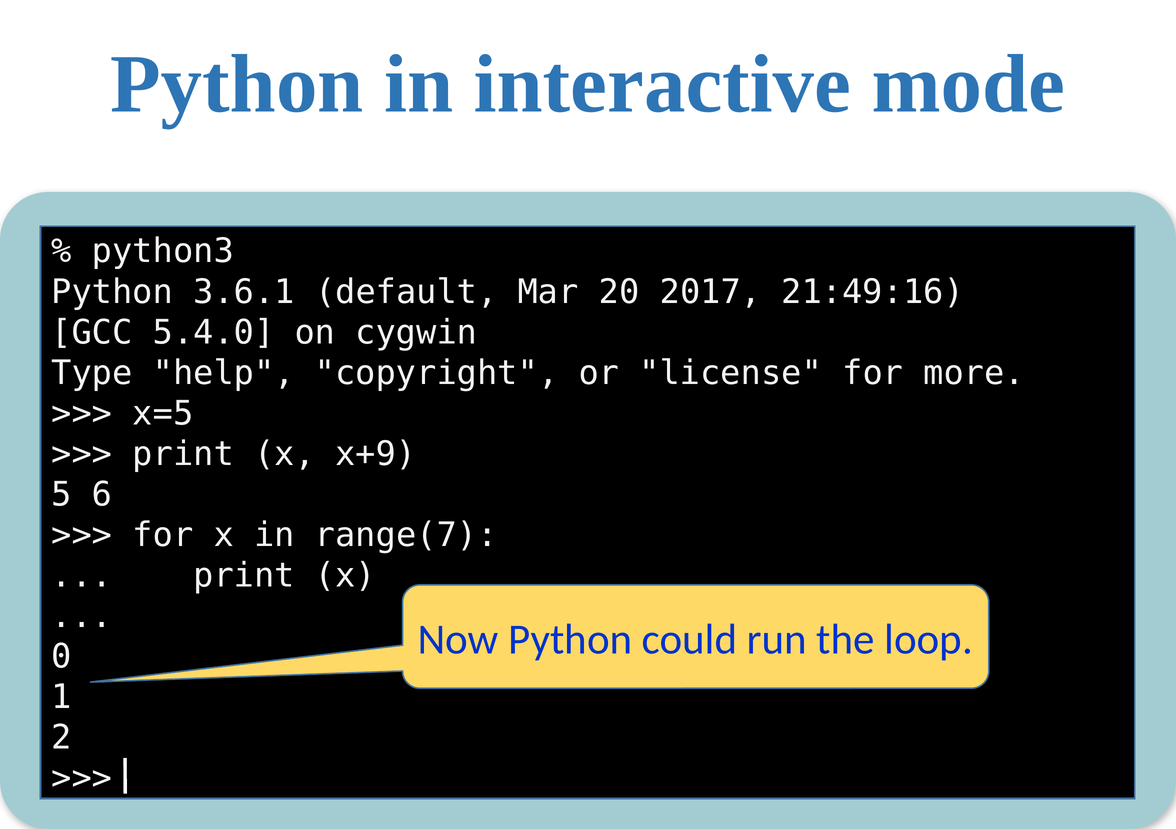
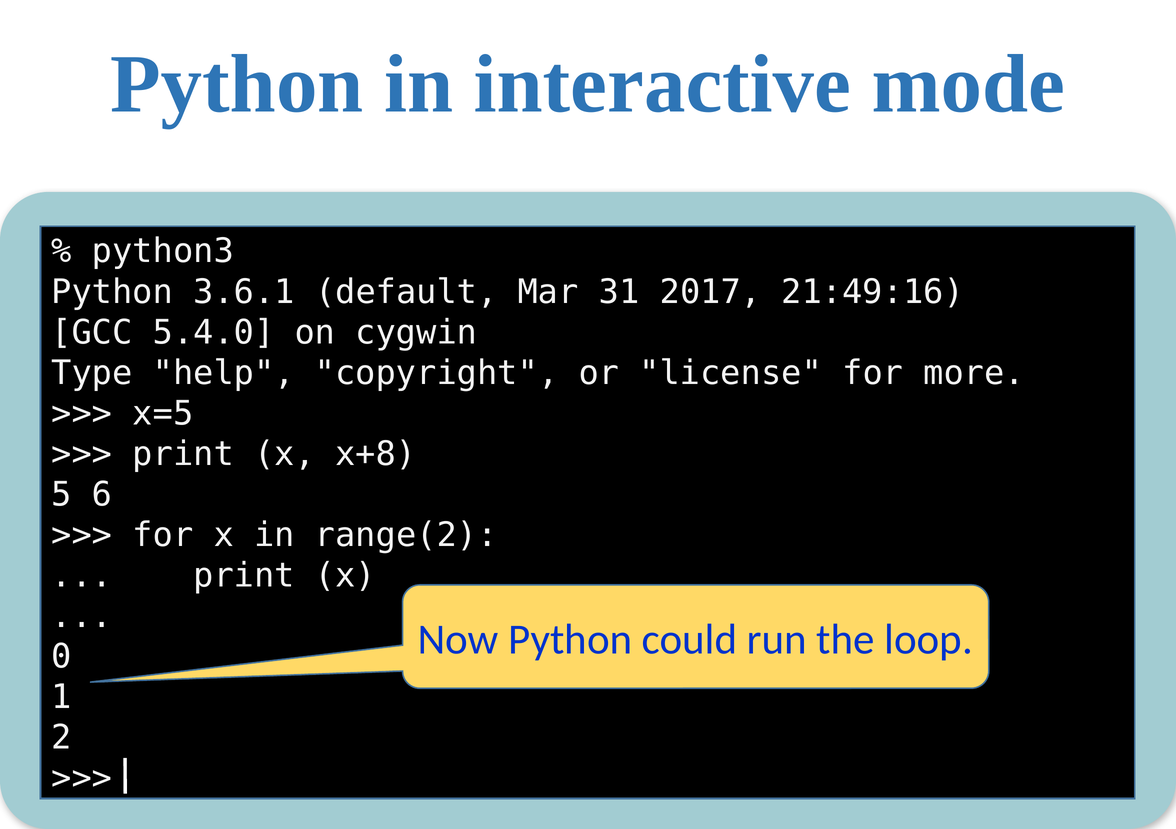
20: 20 -> 31
x+9: x+9 -> x+8
range(7: range(7 -> range(2
